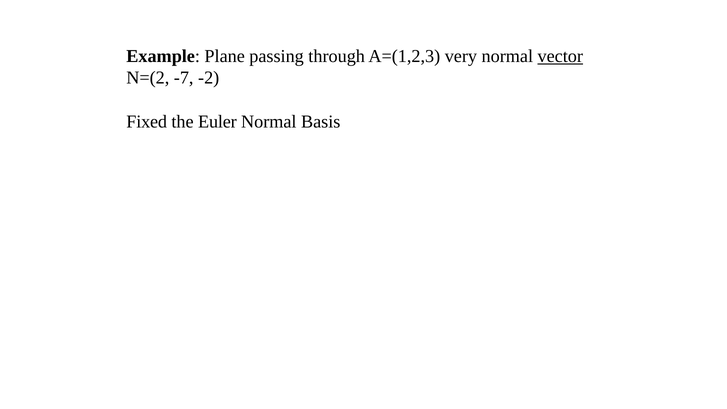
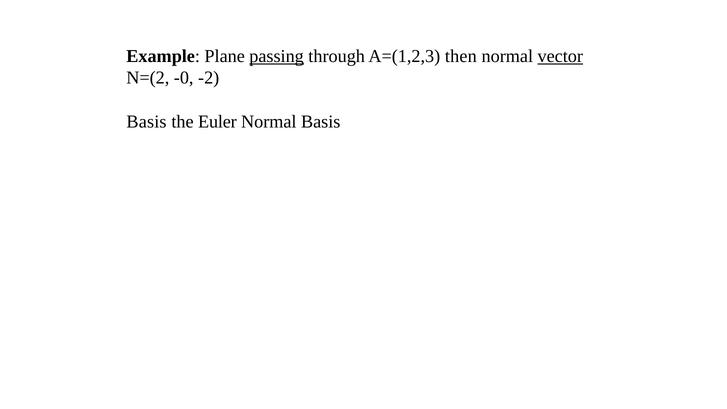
passing underline: none -> present
very: very -> then
-7: -7 -> -0
Fixed at (147, 122): Fixed -> Basis
